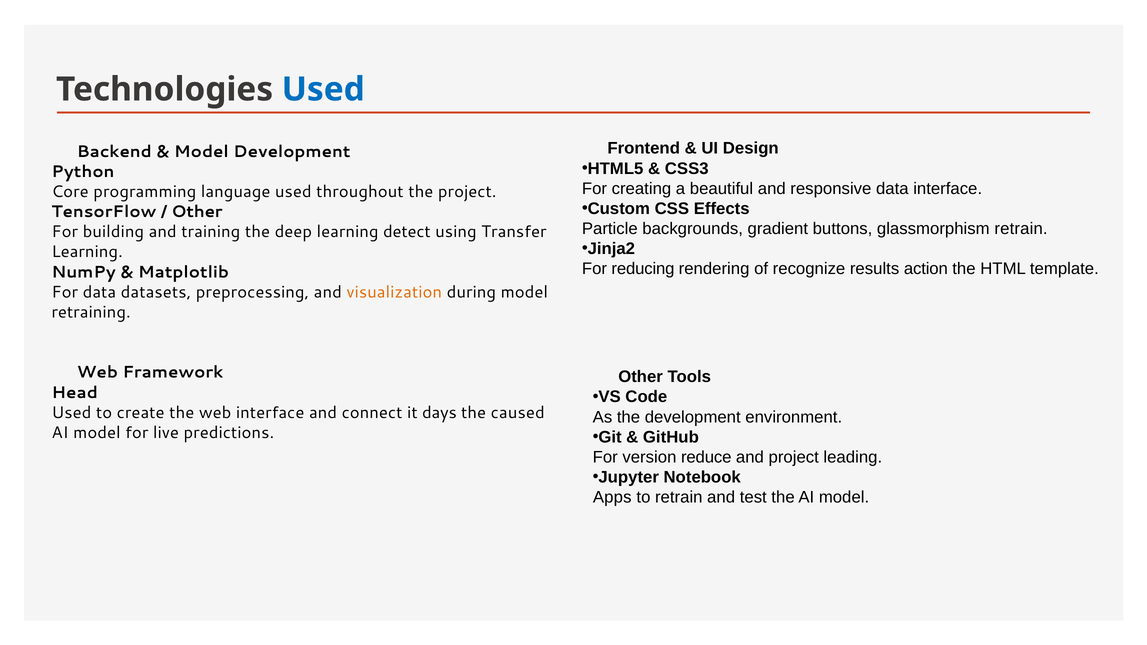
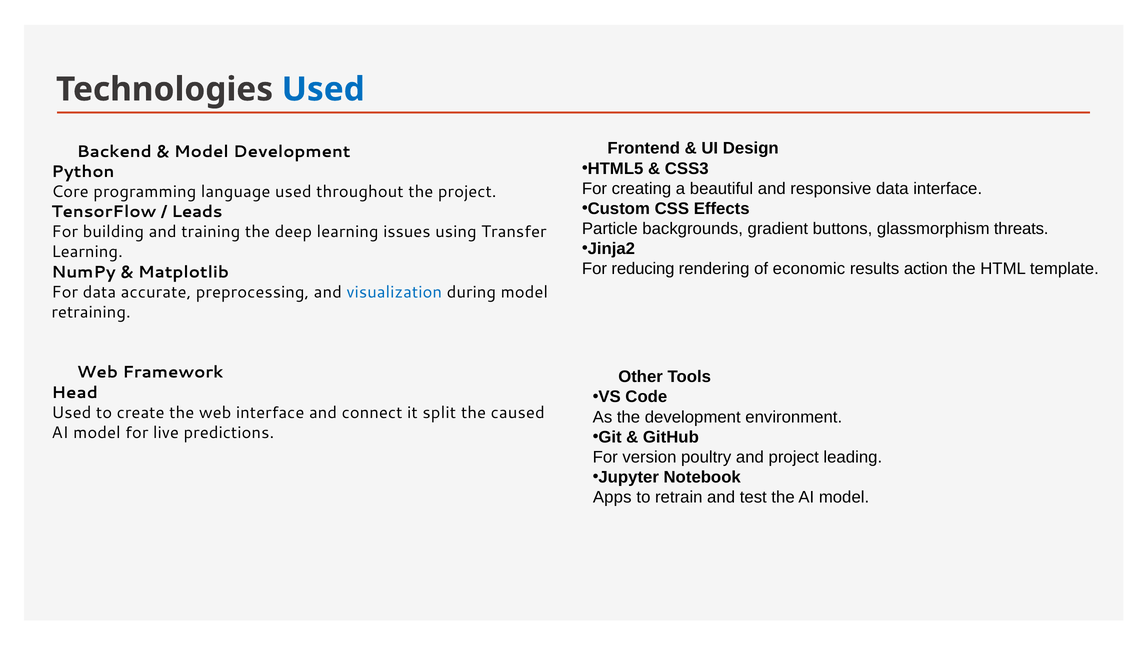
Other at (197, 212): Other -> Leads
glassmorphism retrain: retrain -> threats
detect: detect -> issues
recognize: recognize -> economic
datasets: datasets -> accurate
visualization colour: orange -> blue
days: days -> split
reduce: reduce -> poultry
